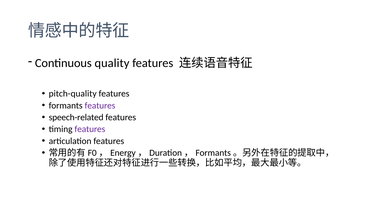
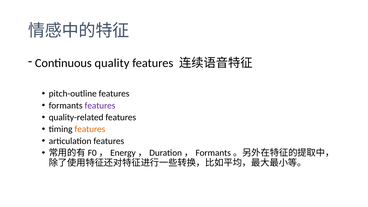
pitch-quality: pitch-quality -> pitch-outline
speech-related: speech-related -> quality-related
features at (90, 129) colour: purple -> orange
